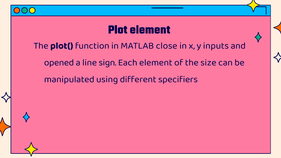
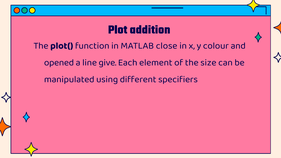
Plot element: element -> addition
inputs: inputs -> colour
sign: sign -> give
